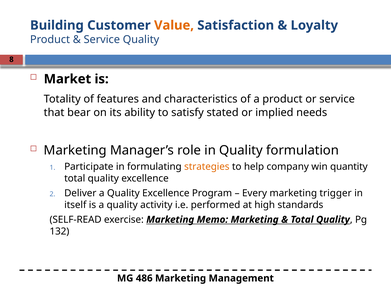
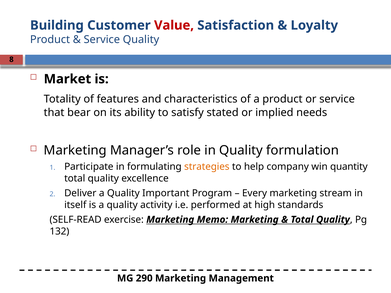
Value colour: orange -> red
a Quality Excellence: Excellence -> Important
trigger: trigger -> stream
486: 486 -> 290
